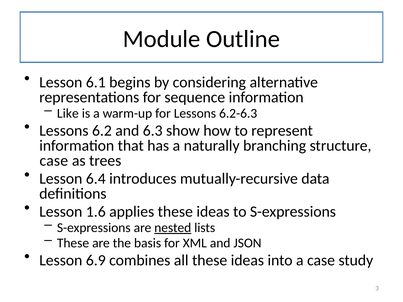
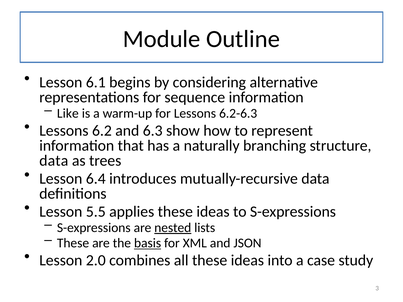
case at (54, 161): case -> data
1.6: 1.6 -> 5.5
basis underline: none -> present
6.9: 6.9 -> 2.0
